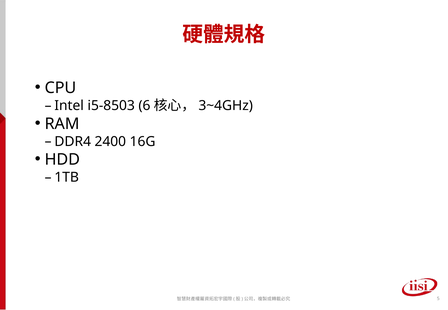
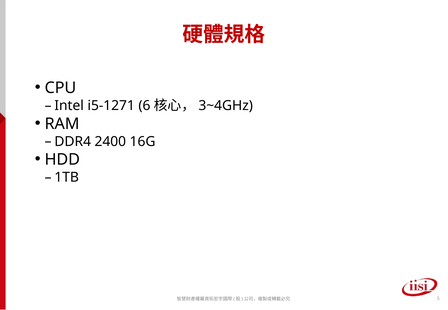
i5-8503: i5-8503 -> i5-1271
